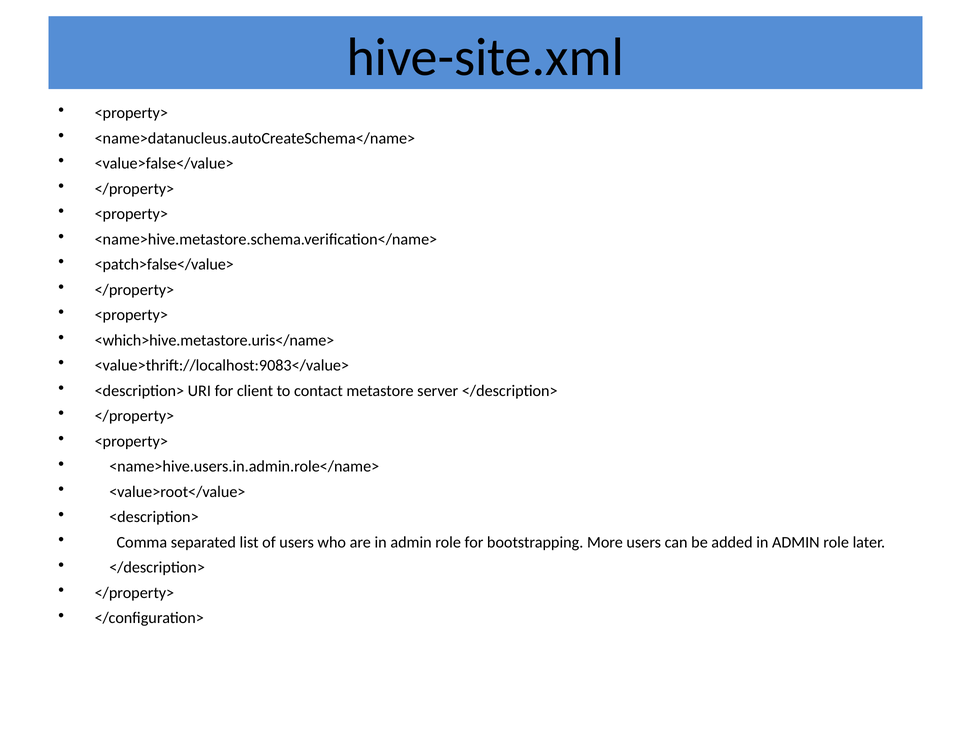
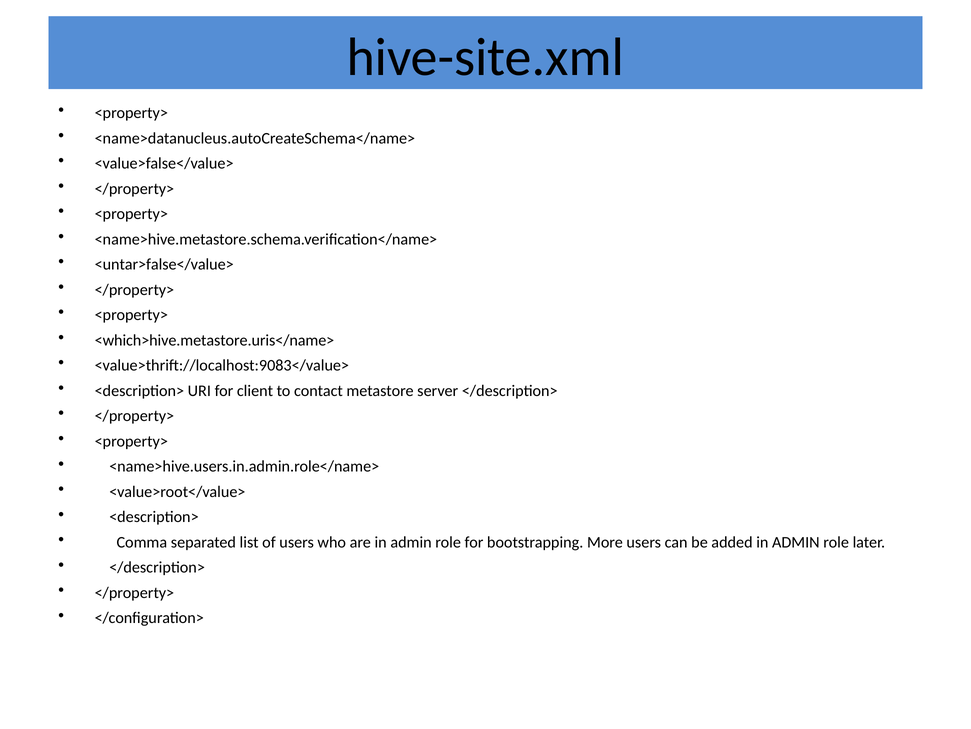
<patch>false</value>: <patch>false</value> -> <untar>false</value>
